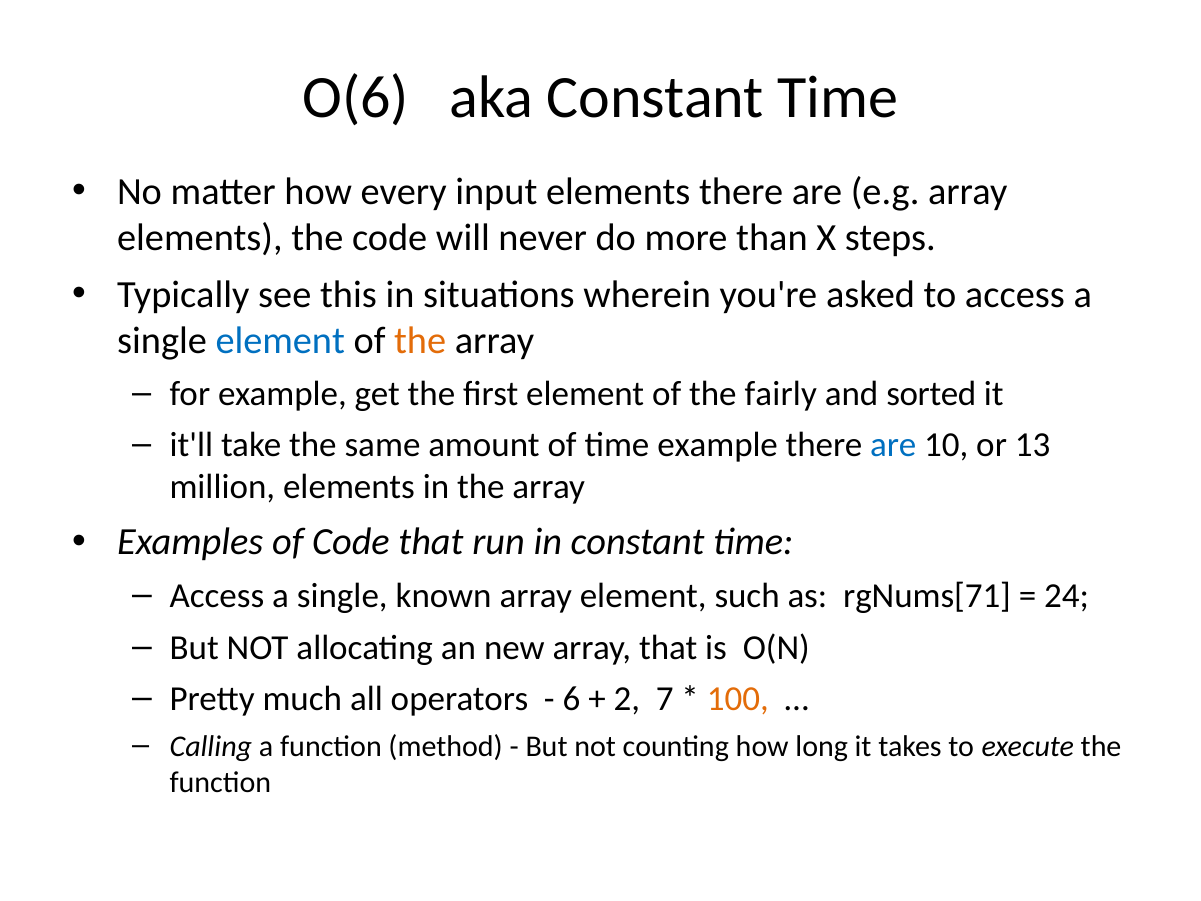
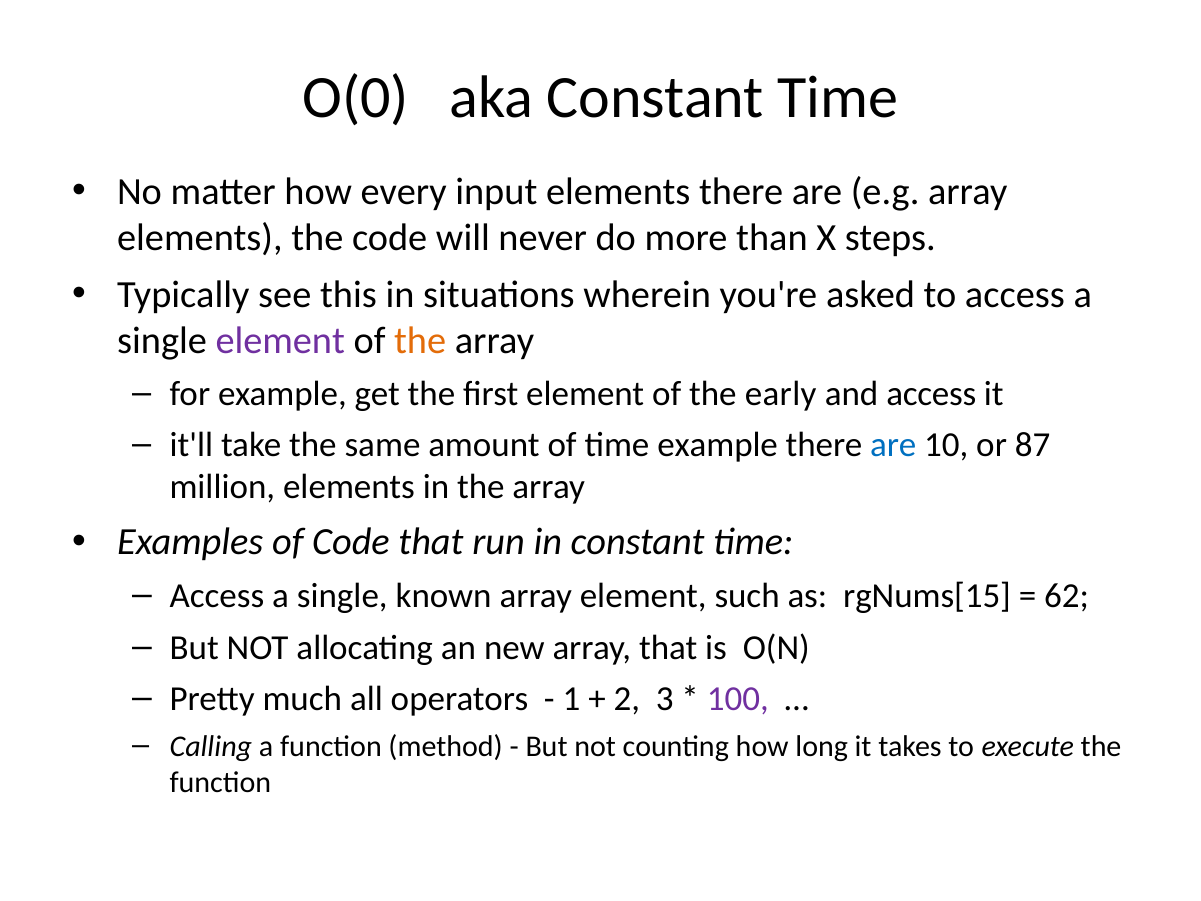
O(6: O(6 -> O(0
element at (280, 341) colour: blue -> purple
fairly: fairly -> early
and sorted: sorted -> access
13: 13 -> 87
rgNums[71: rgNums[71 -> rgNums[15
24: 24 -> 62
6: 6 -> 1
7: 7 -> 3
100 colour: orange -> purple
